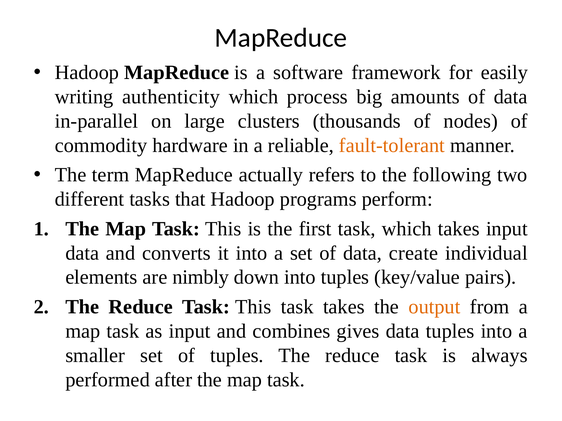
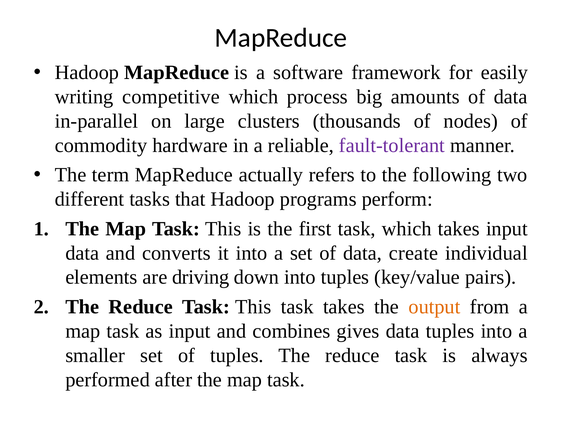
authenticity: authenticity -> competitive
fault-tolerant colour: orange -> purple
nimbly: nimbly -> driving
